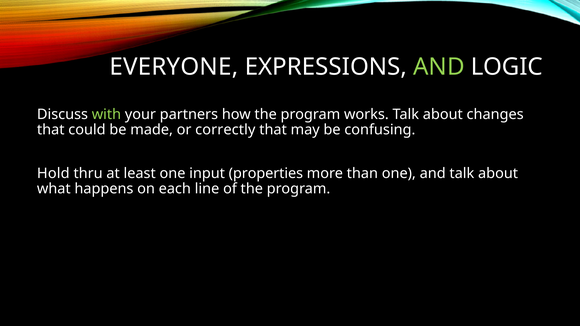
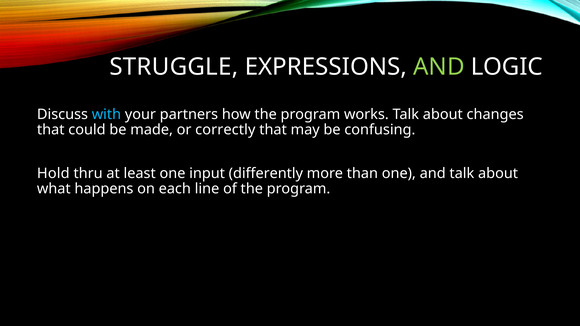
EVERYONE: EVERYONE -> STRUGGLE
with colour: light green -> light blue
properties: properties -> differently
